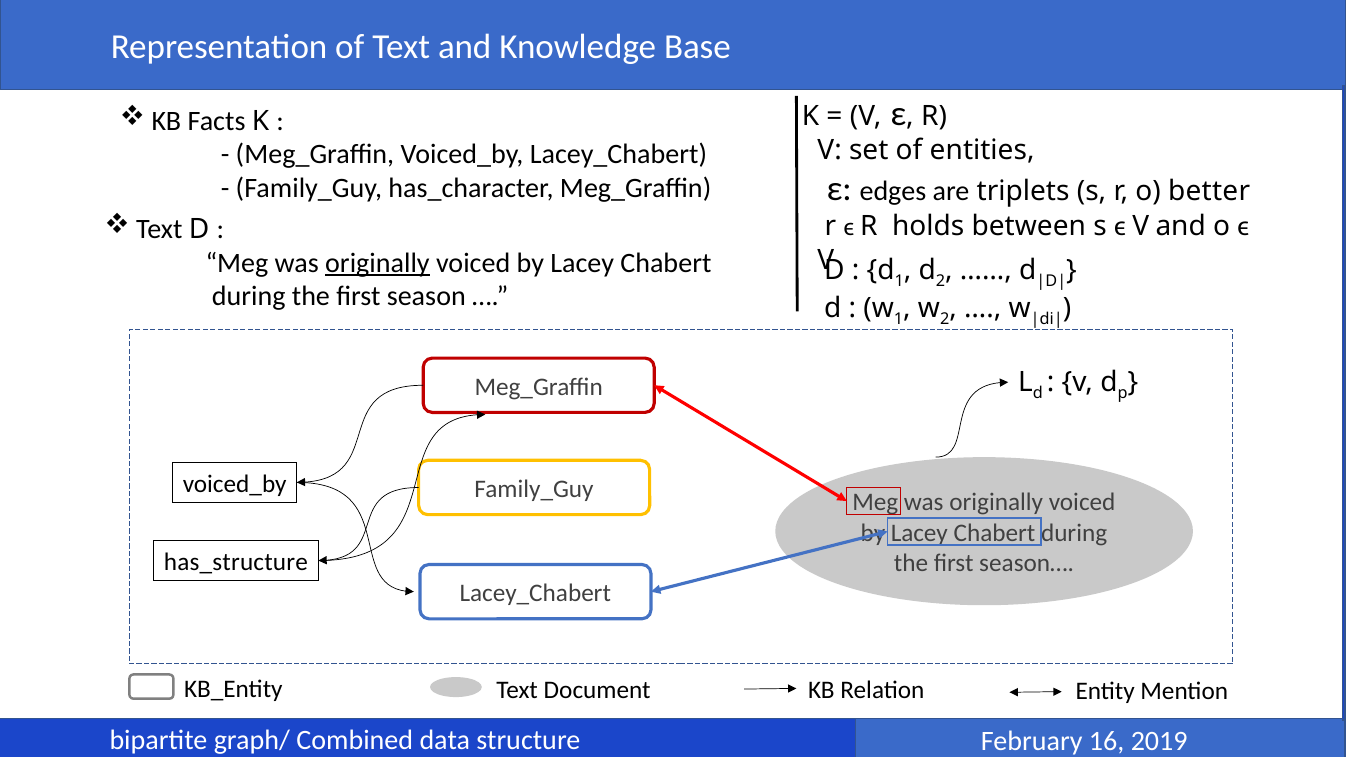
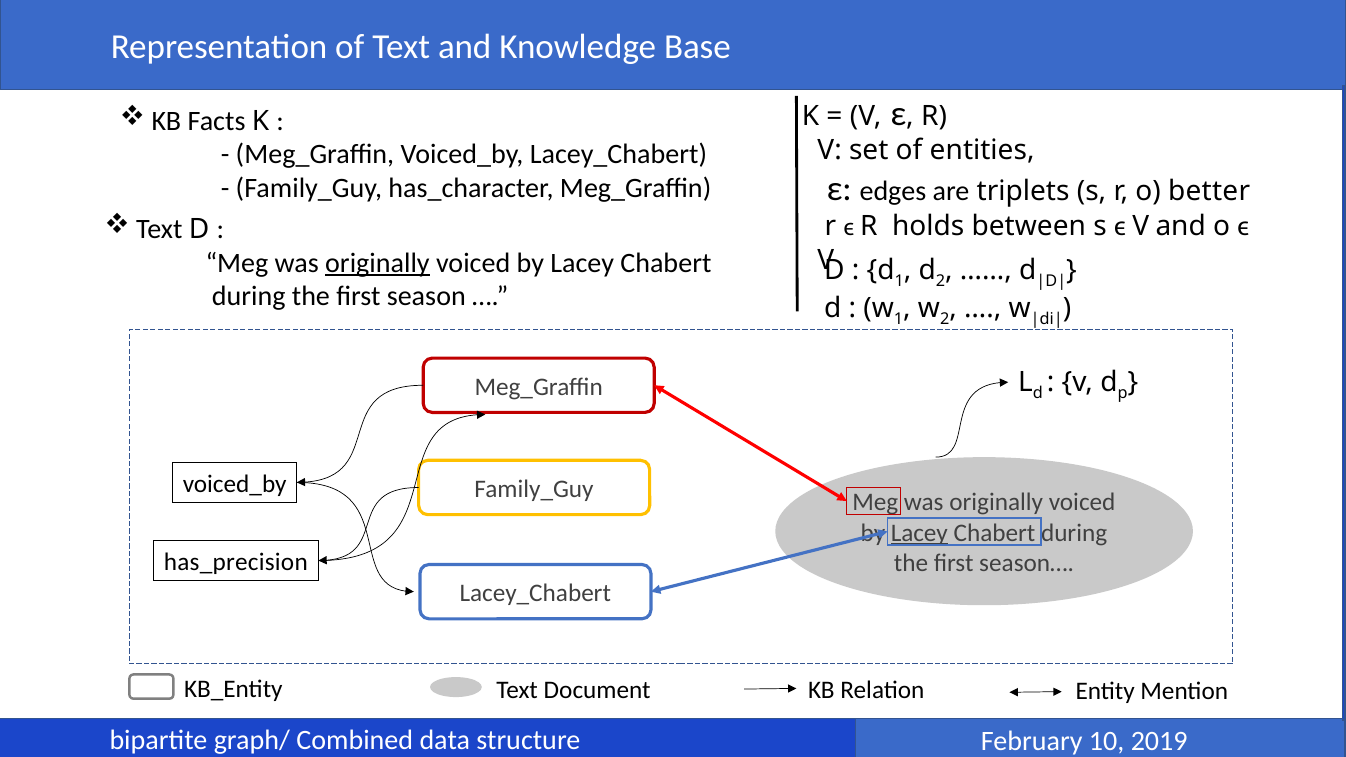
Lacey at (919, 533) underline: none -> present
has_structure: has_structure -> has_precision
16: 16 -> 10
